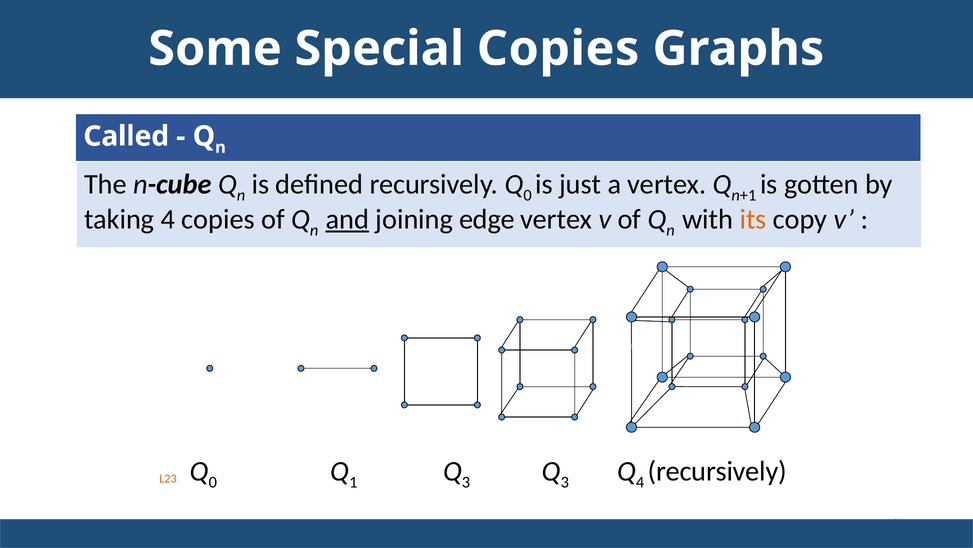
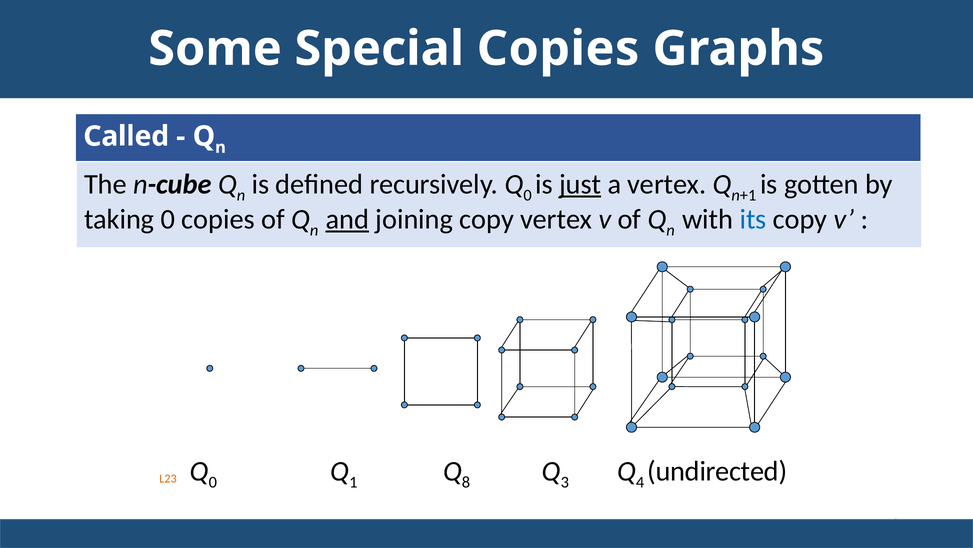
just underline: none -> present
taking 4: 4 -> 0
joining edge: edge -> copy
its colour: orange -> blue
3 at (466, 482): 3 -> 8
recursively at (717, 471): recursively -> undirected
